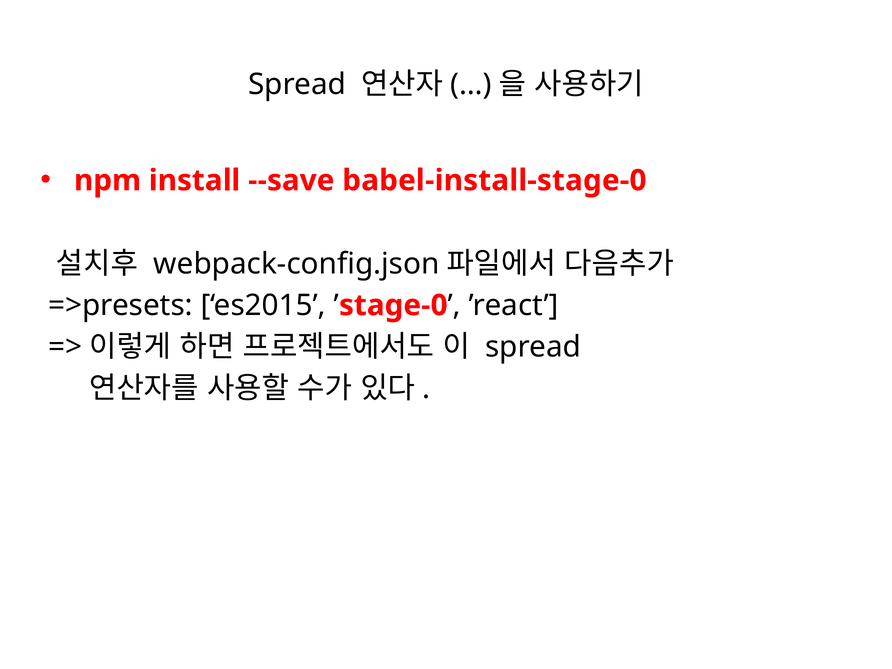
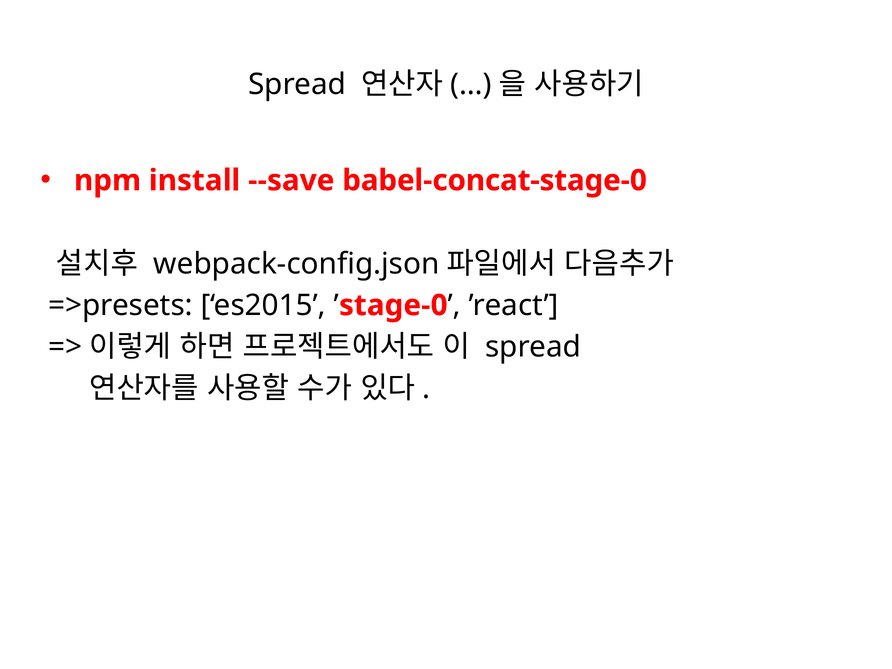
babel-install-stage-0: babel-install-stage-0 -> babel-concat-stage-0
